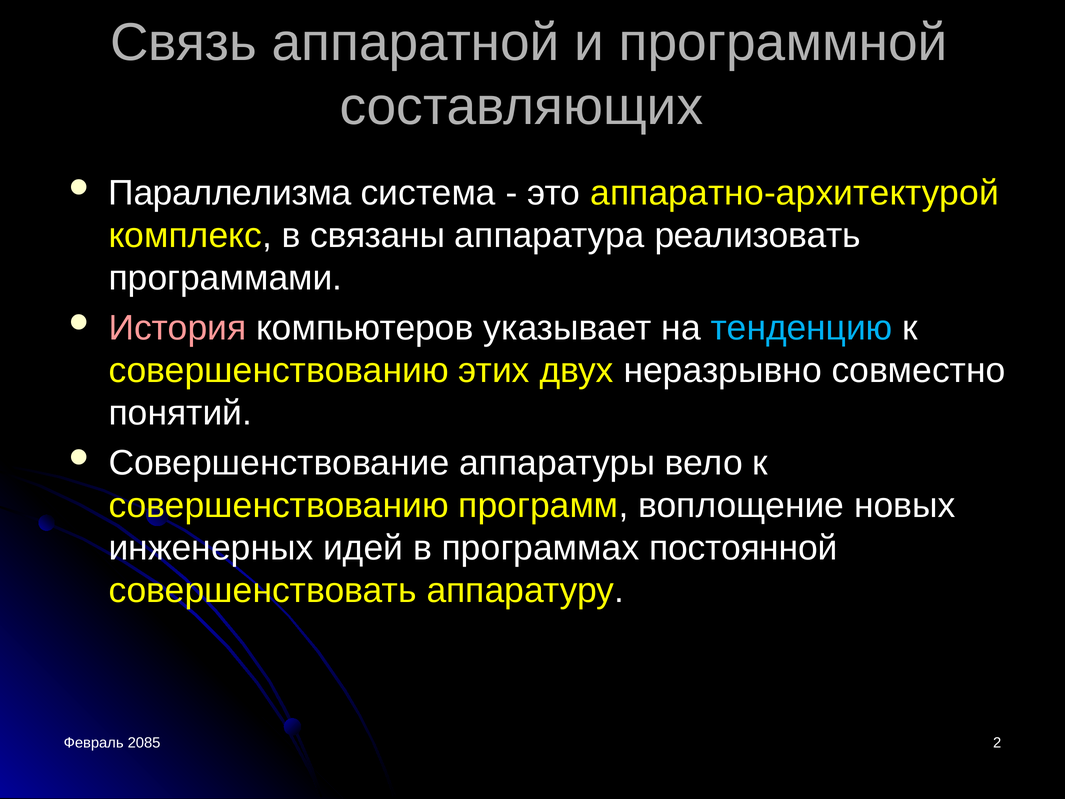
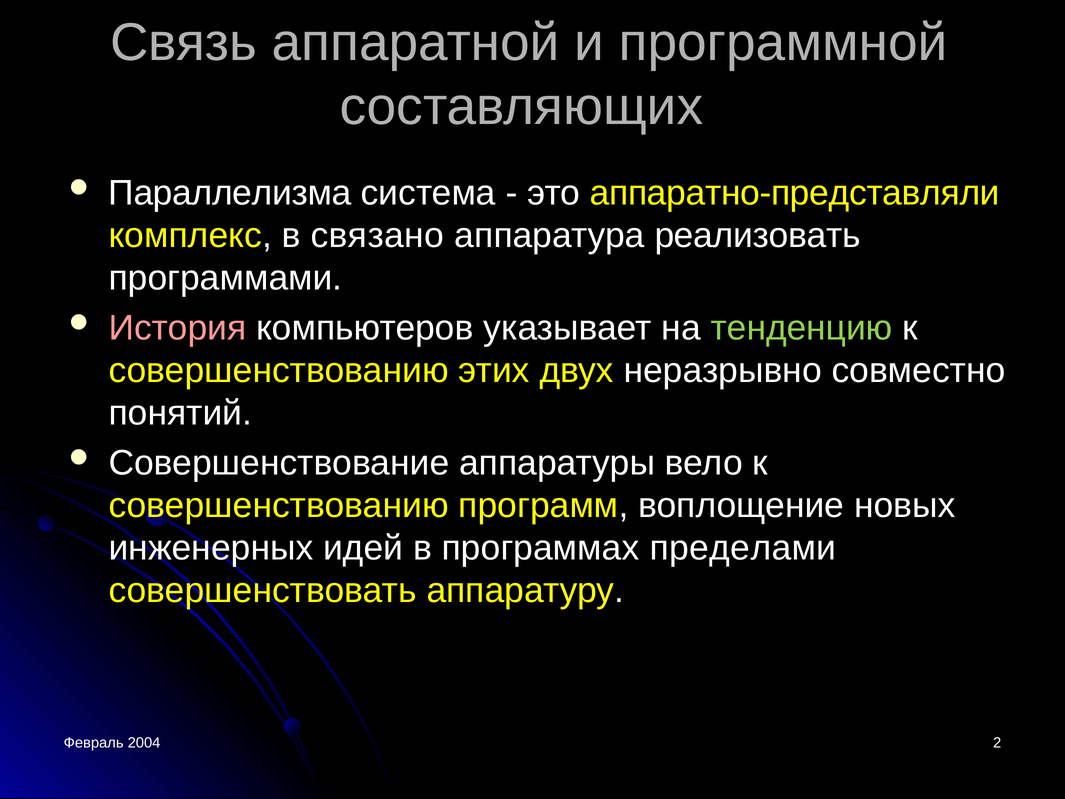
аппаратно-архитектурой: аппаратно-архитектурой -> аппаратно-представляли
связаны: связаны -> связано
тенденцию colour: light blue -> light green
постоянной: постоянной -> пределами
2085: 2085 -> 2004
